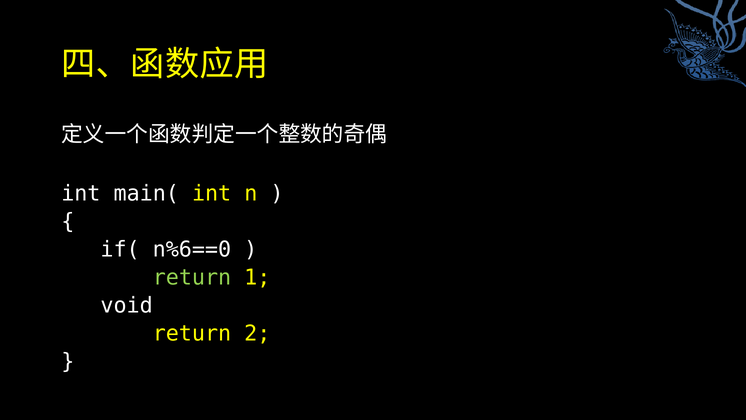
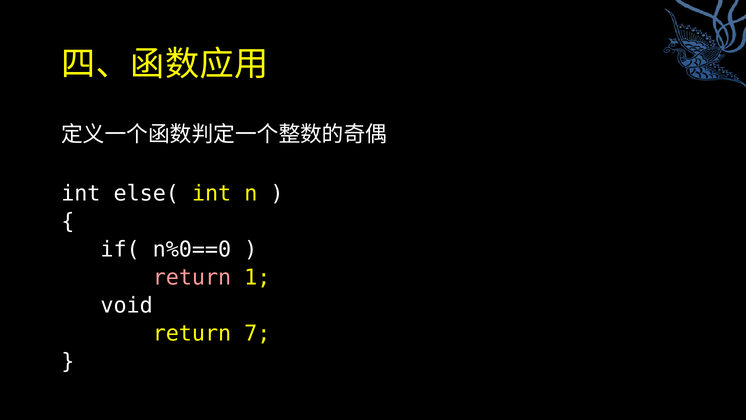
main(: main( -> else(
n%6==0: n%6==0 -> n%0==0
return at (192, 277) colour: light green -> pink
2: 2 -> 7
